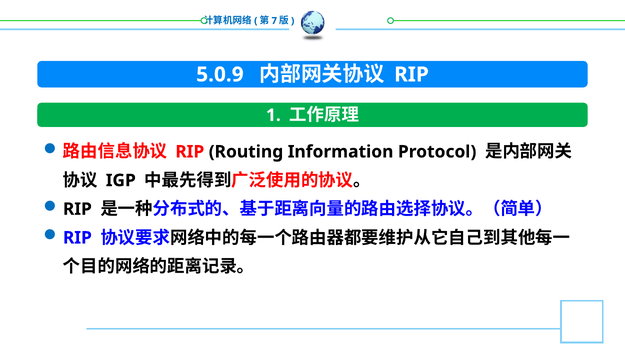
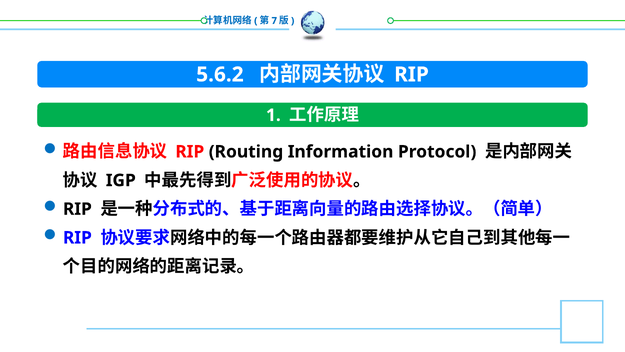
5.0.9: 5.0.9 -> 5.6.2
